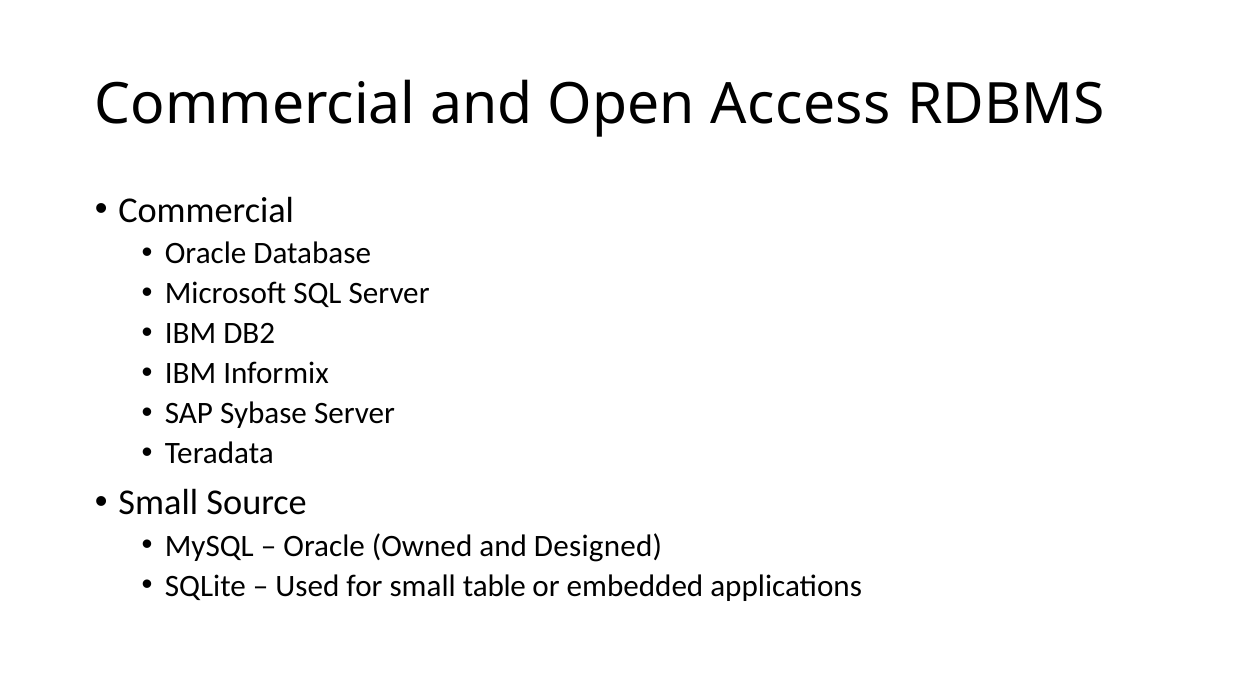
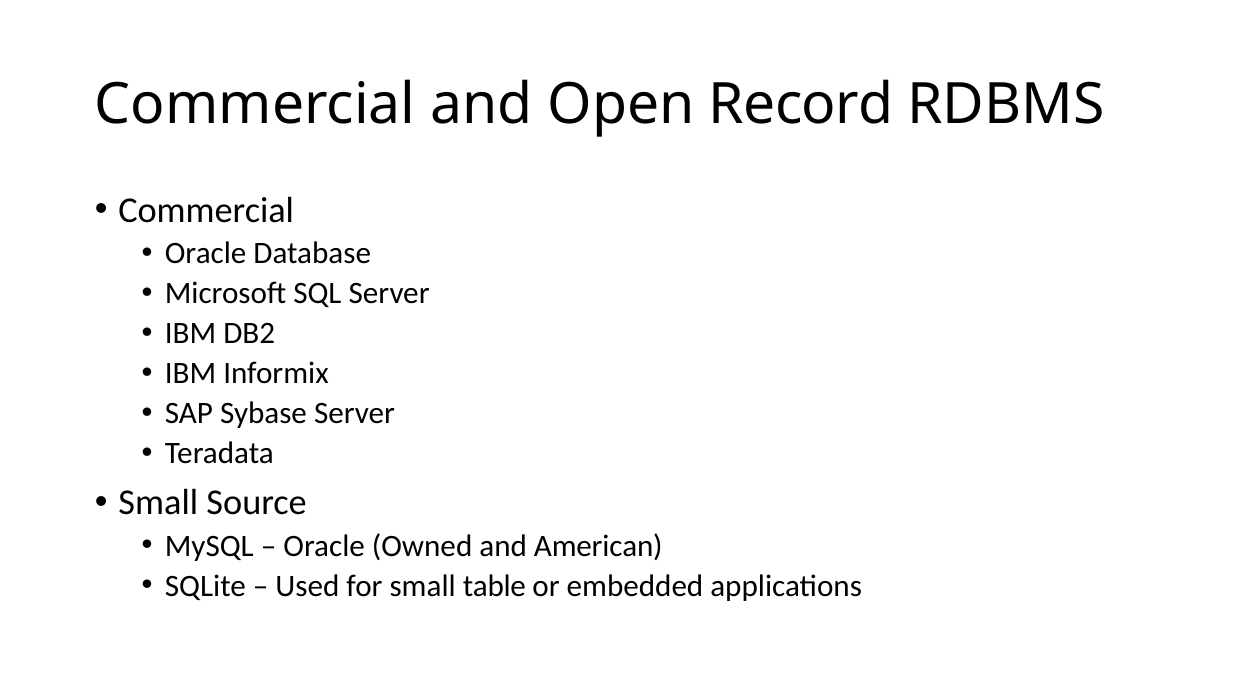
Access: Access -> Record
Designed: Designed -> American
